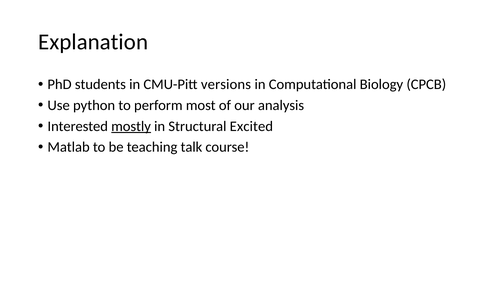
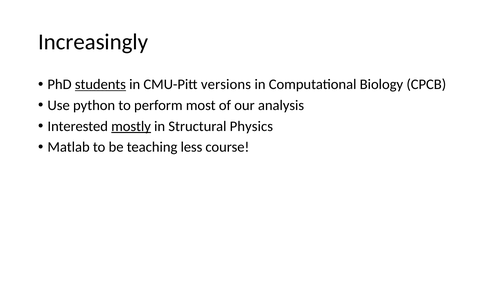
Explanation: Explanation -> Increasingly
students underline: none -> present
Excited: Excited -> Physics
talk: talk -> less
